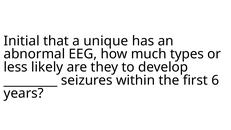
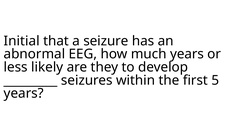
unique: unique -> seizure
much types: types -> years
6: 6 -> 5
